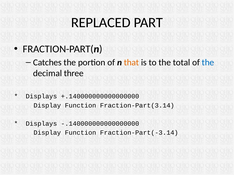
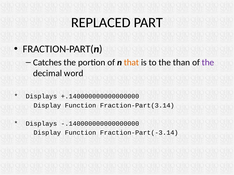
total: total -> than
the at (208, 63) colour: blue -> purple
three: three -> word
